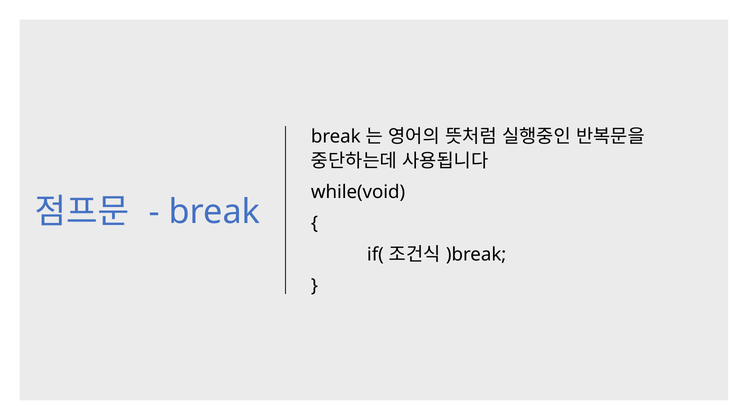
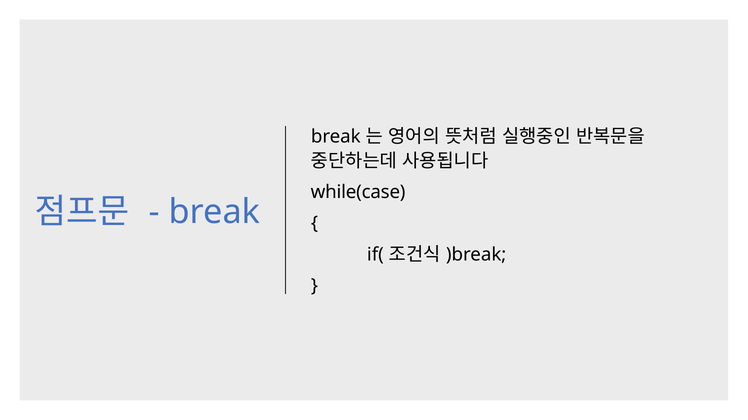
while(void: while(void -> while(case
